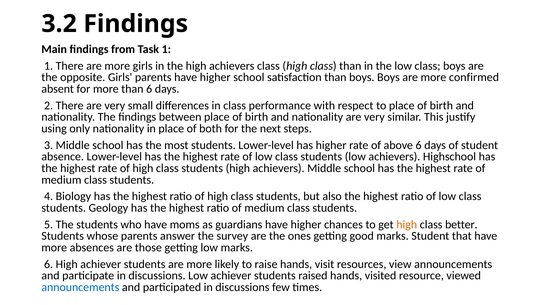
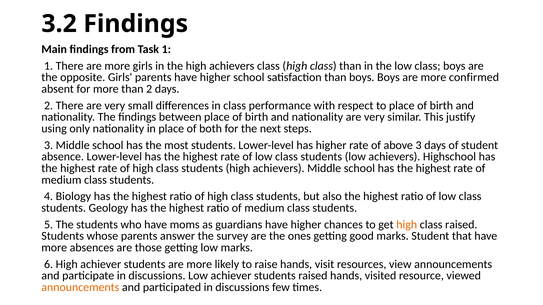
than 6: 6 -> 2
above 6: 6 -> 3
class better: better -> raised
announcements at (80, 288) colour: blue -> orange
